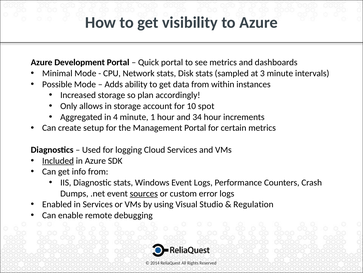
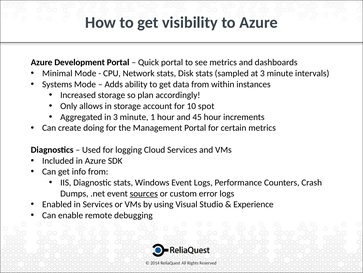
Possible: Possible -> Systems
in 4: 4 -> 3
34: 34 -> 45
setup: setup -> doing
Included underline: present -> none
Regulation: Regulation -> Experience
